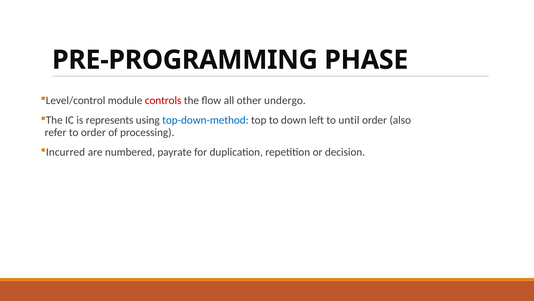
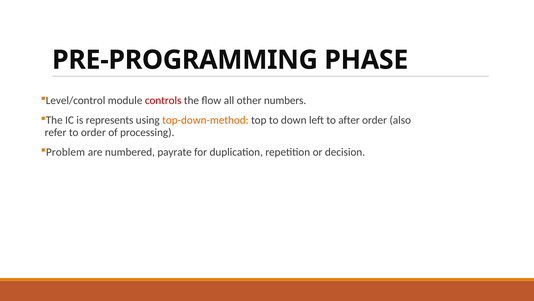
undergo: undergo -> numbers
top-down-method colour: blue -> orange
until: until -> after
Incurred: Incurred -> Problem
